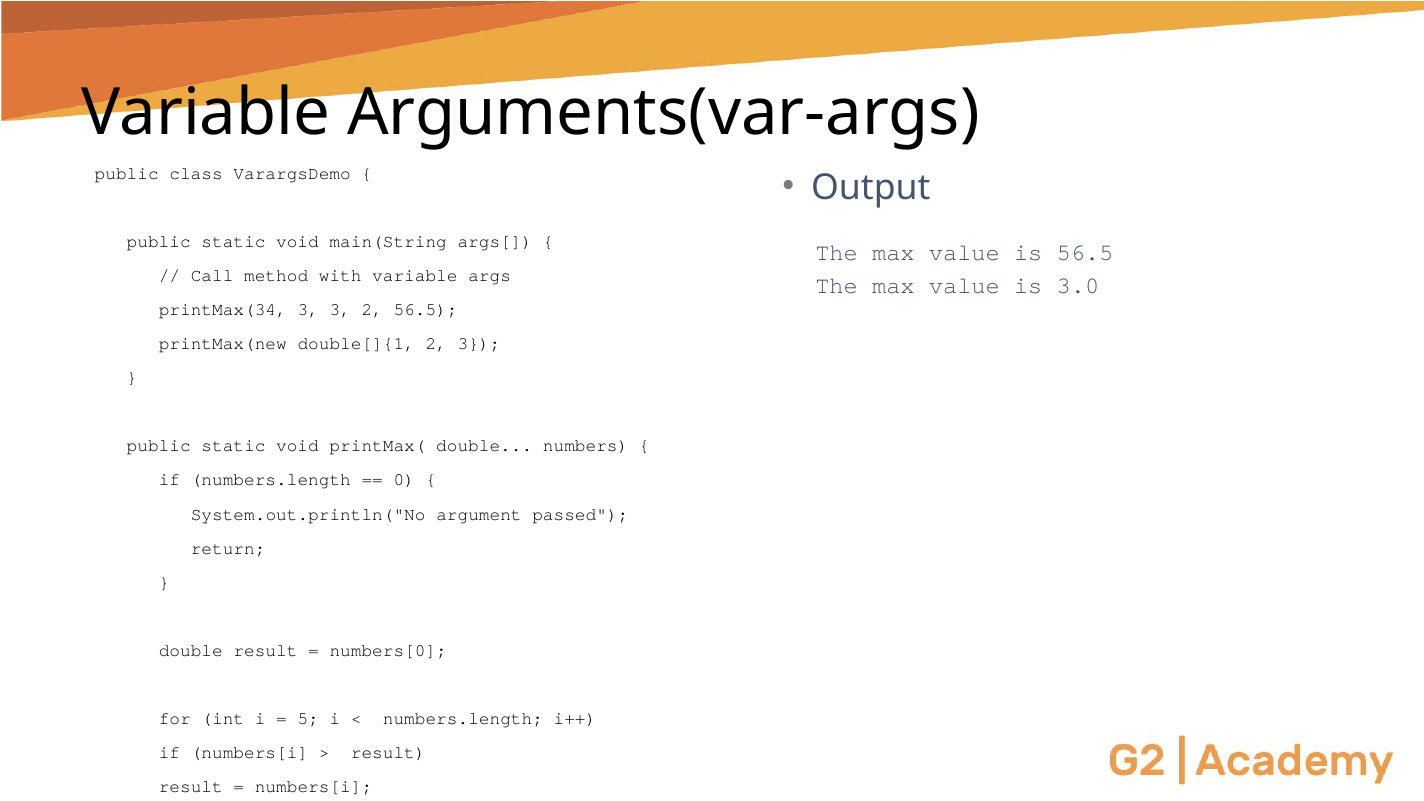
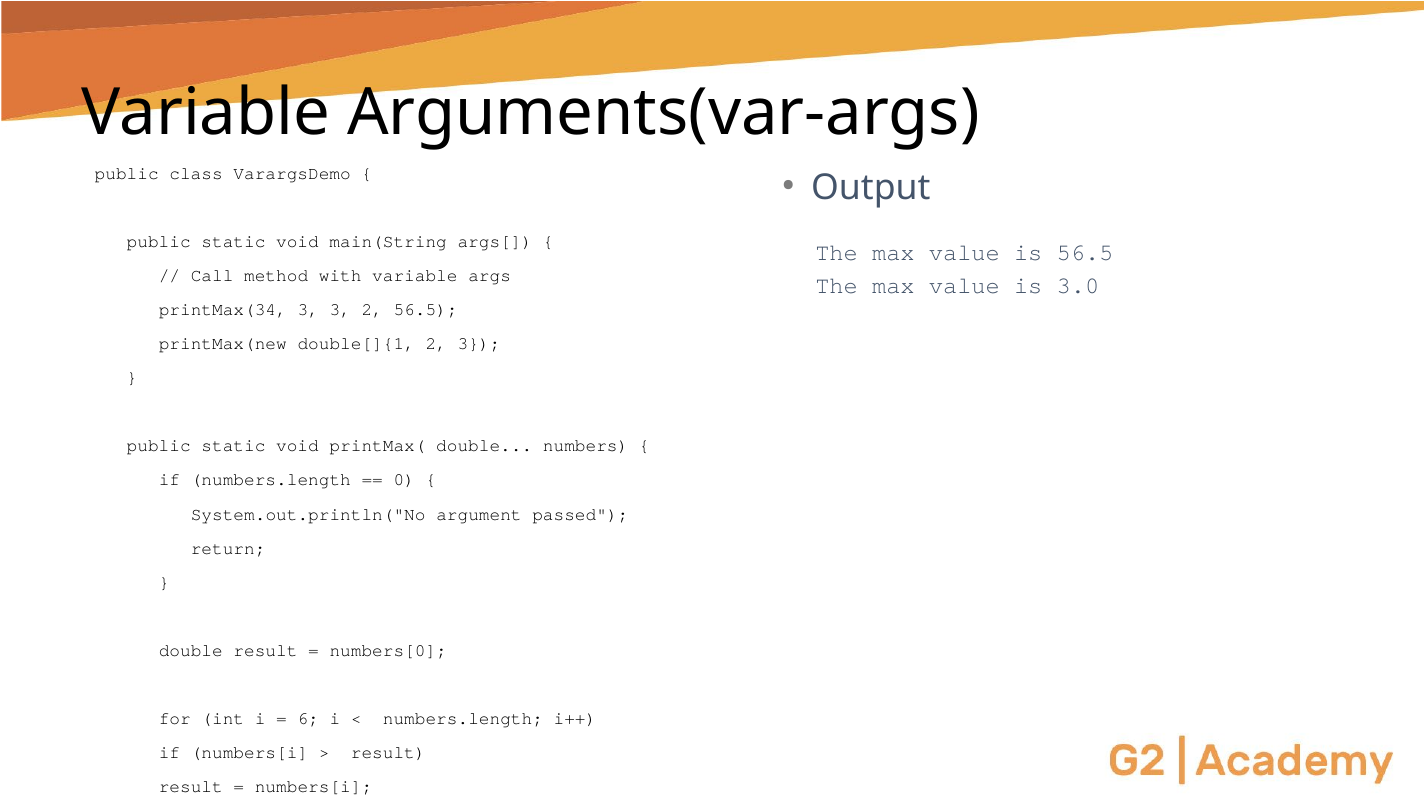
5: 5 -> 6
